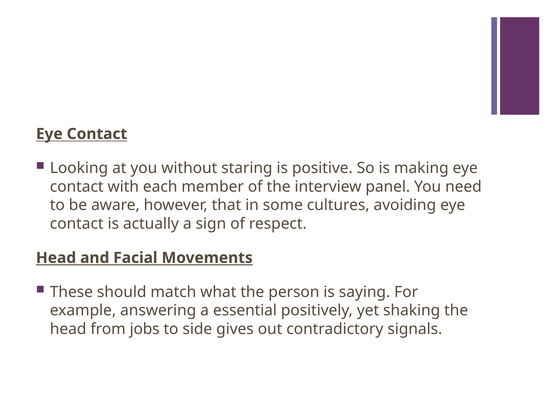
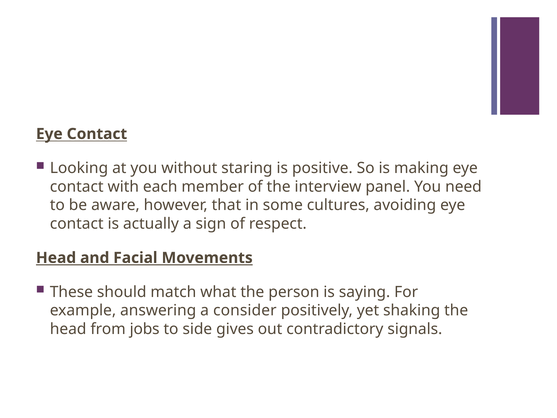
essential: essential -> consider
